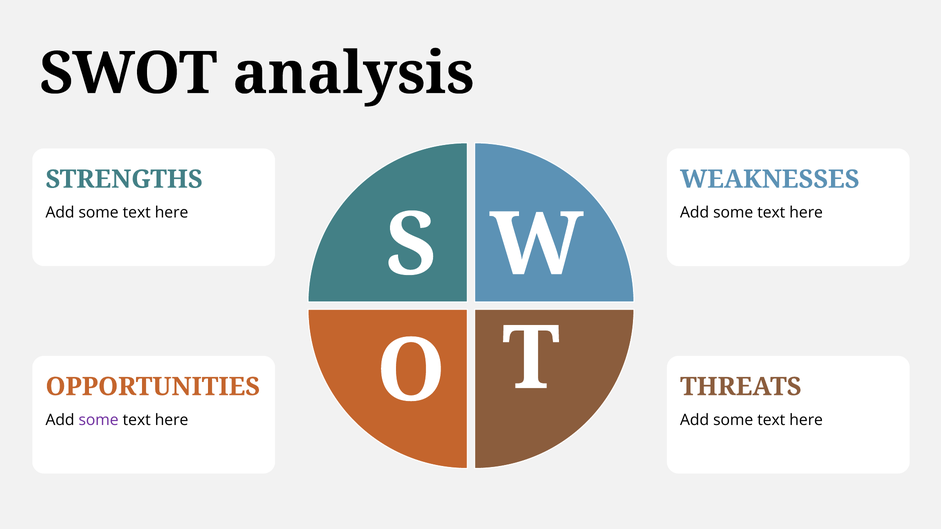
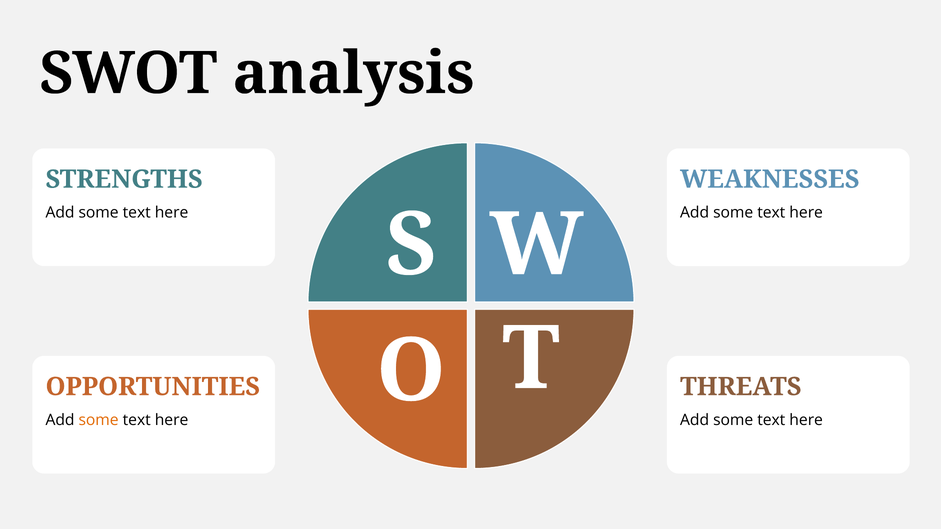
some at (99, 420) colour: purple -> orange
